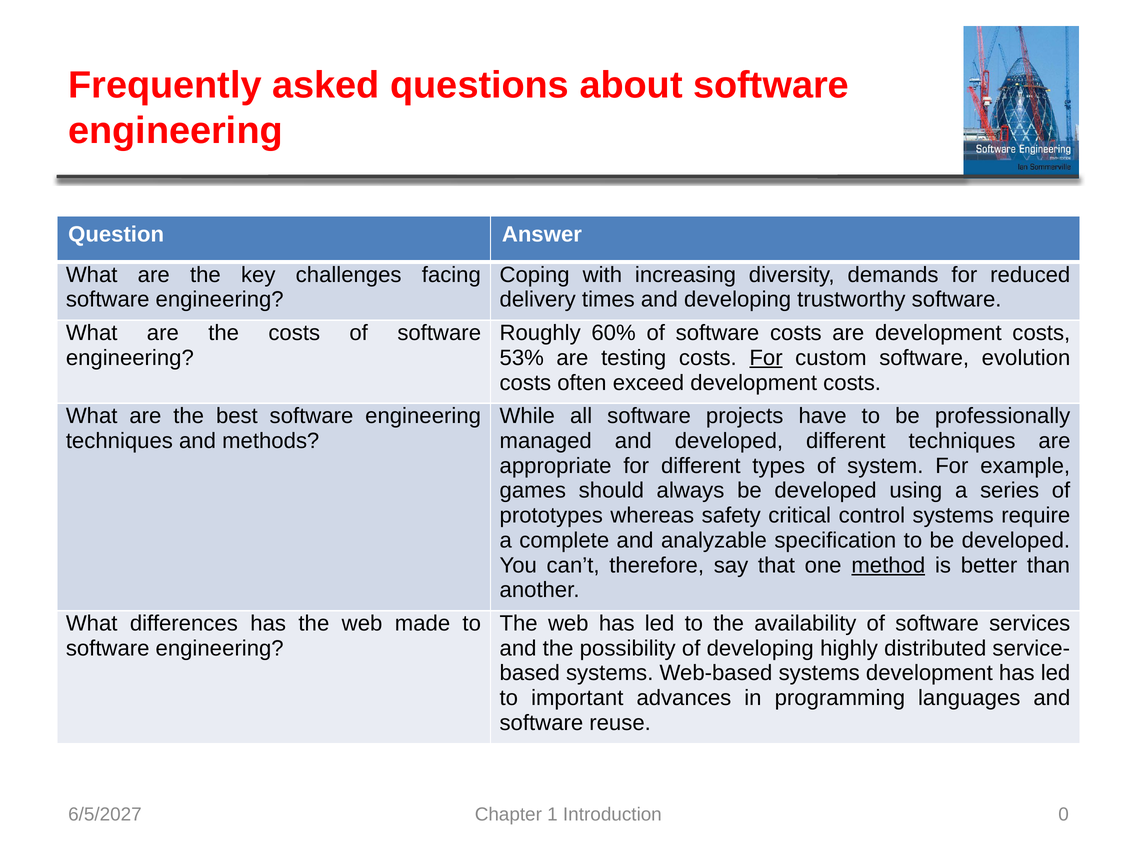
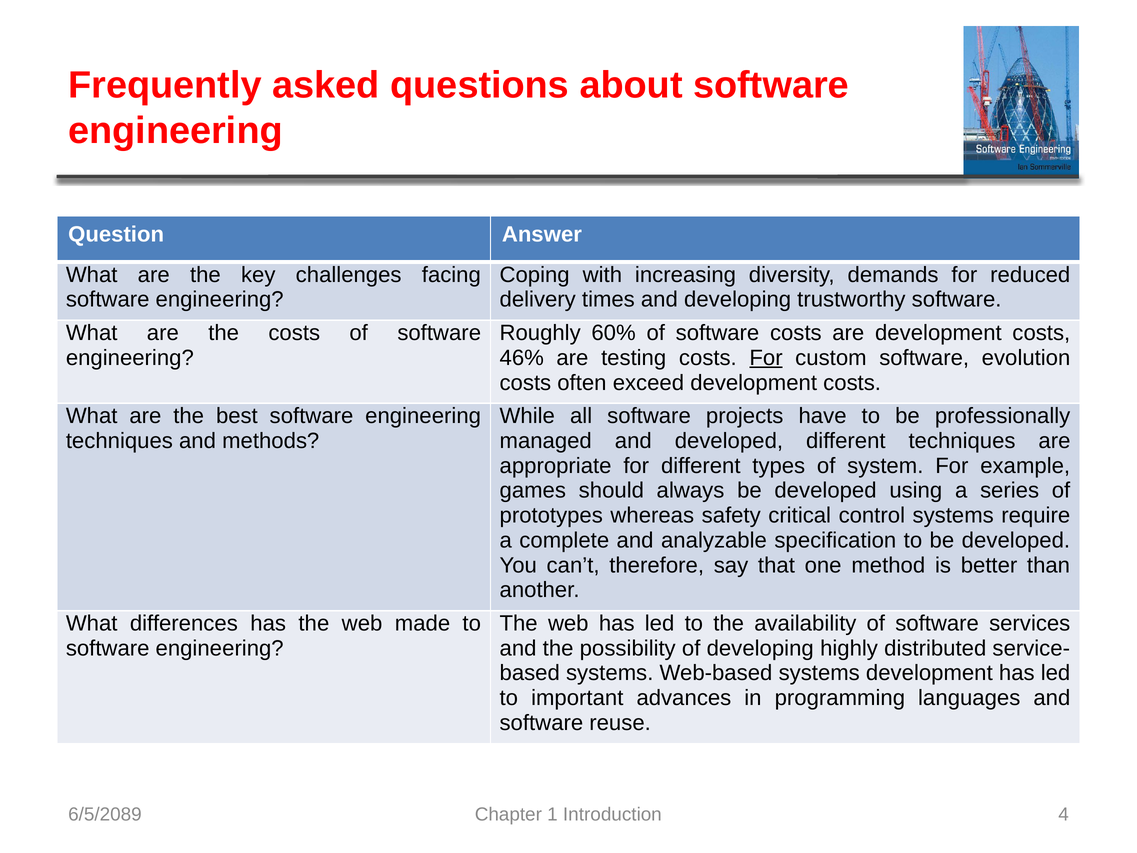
53%: 53% -> 46%
method underline: present -> none
6/5/2027: 6/5/2027 -> 6/5/2089
0: 0 -> 4
